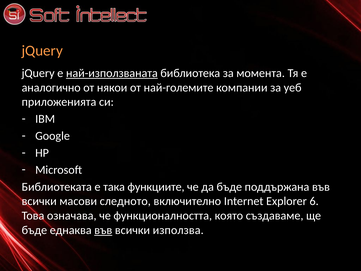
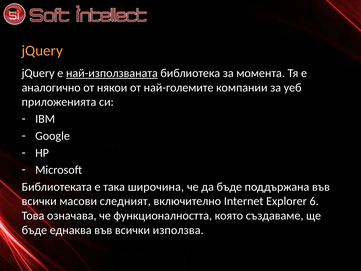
функциите: функциите -> широчина
следното: следното -> следният
във at (103, 230) underline: present -> none
